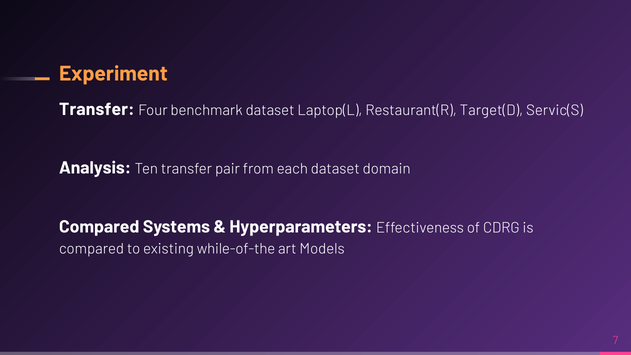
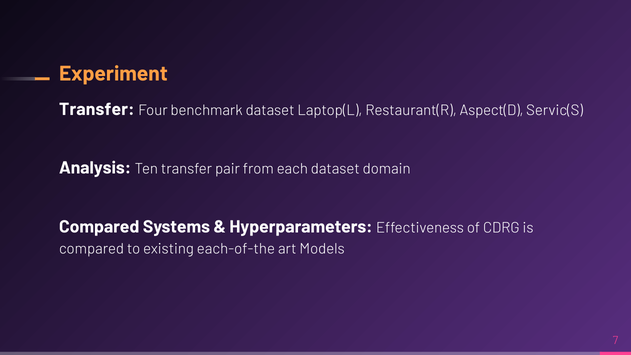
Target(D: Target(D -> Aspect(D
while-of-the: while-of-the -> each-of-the
